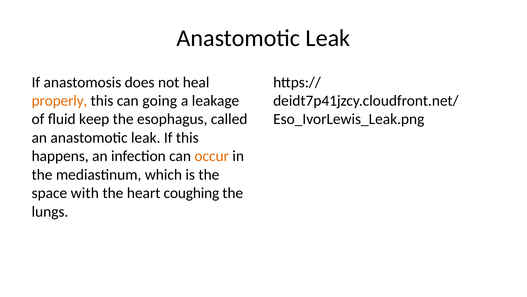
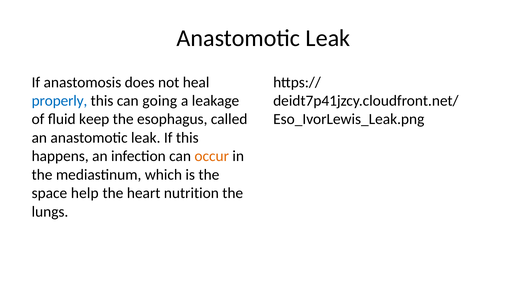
properly colour: orange -> blue
with: with -> help
coughing: coughing -> nutrition
